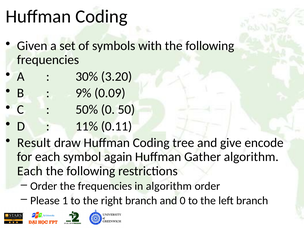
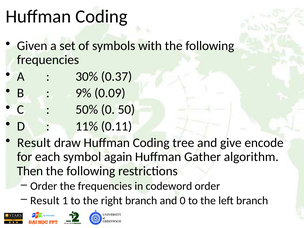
3.20: 3.20 -> 0.37
Each at (30, 171): Each -> Then
in algorithm: algorithm -> codeword
Please at (45, 201): Please -> Result
